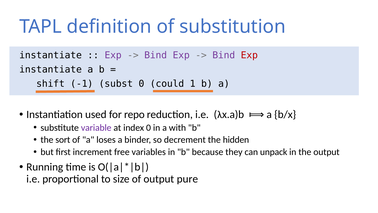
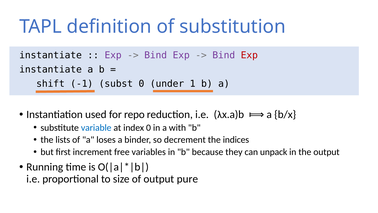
could: could -> under
variable colour: purple -> blue
sort: sort -> lists
hidden: hidden -> indices
